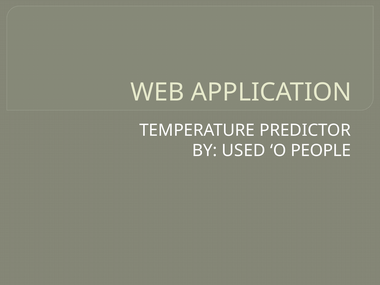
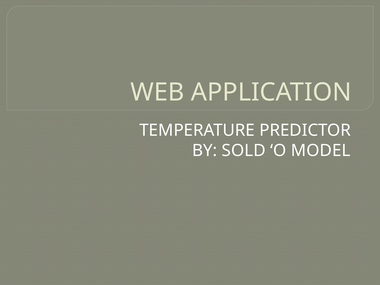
USED: USED -> SOLD
PEOPLE: PEOPLE -> MODEL
